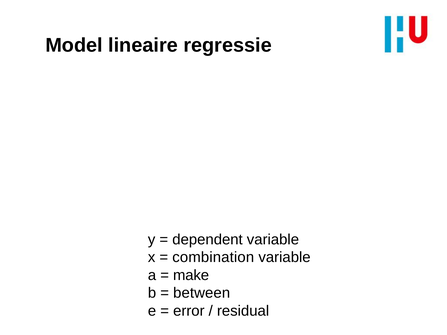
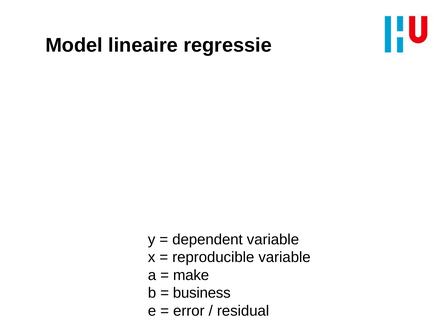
combination: combination -> reproducible
between: between -> business
